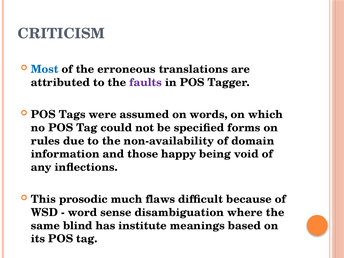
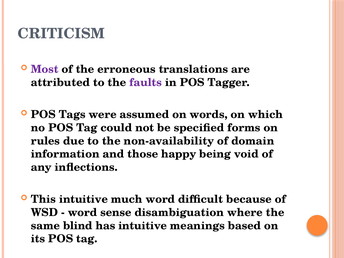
Most colour: blue -> purple
This prosodic: prosodic -> intuitive
much flaws: flaws -> word
has institute: institute -> intuitive
